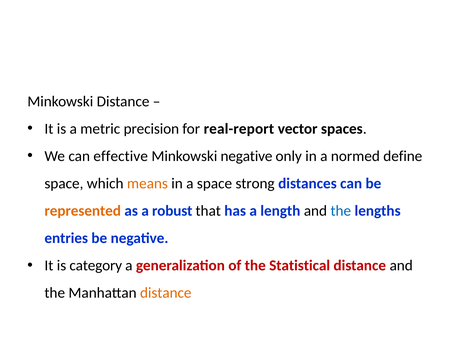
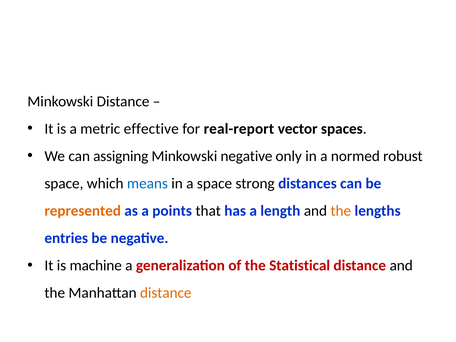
precision: precision -> effective
effective: effective -> assigning
define: define -> robust
means colour: orange -> blue
robust: robust -> points
the at (341, 211) colour: blue -> orange
category: category -> machine
